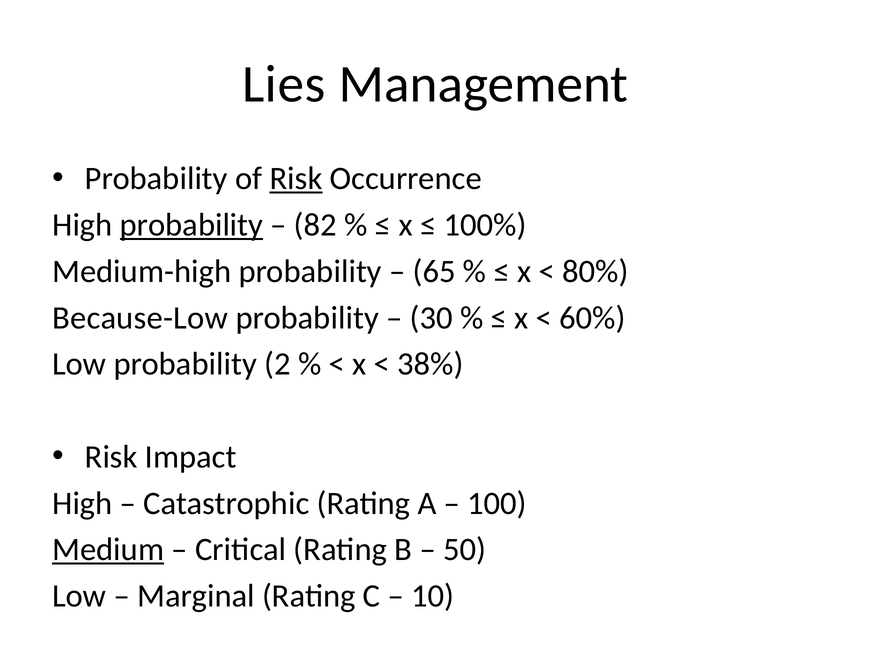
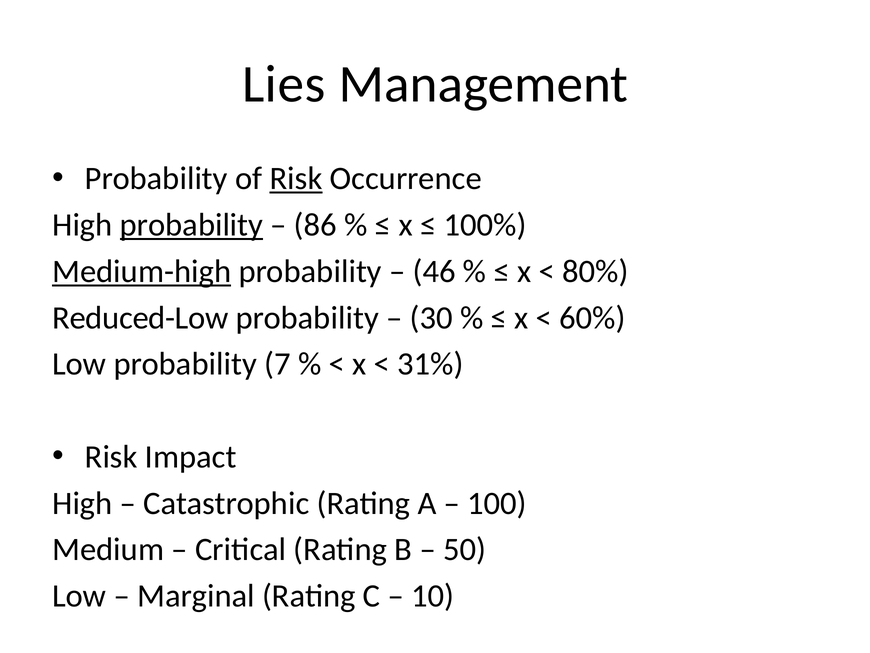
82: 82 -> 86
Medium-high underline: none -> present
65: 65 -> 46
Because-Low: Because-Low -> Reduced-Low
2: 2 -> 7
38%: 38% -> 31%
Medium underline: present -> none
